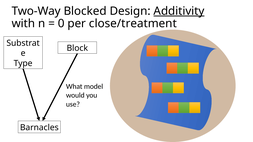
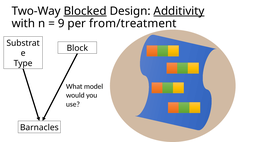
Blocked underline: none -> present
0: 0 -> 9
close/treatment: close/treatment -> from/treatment
